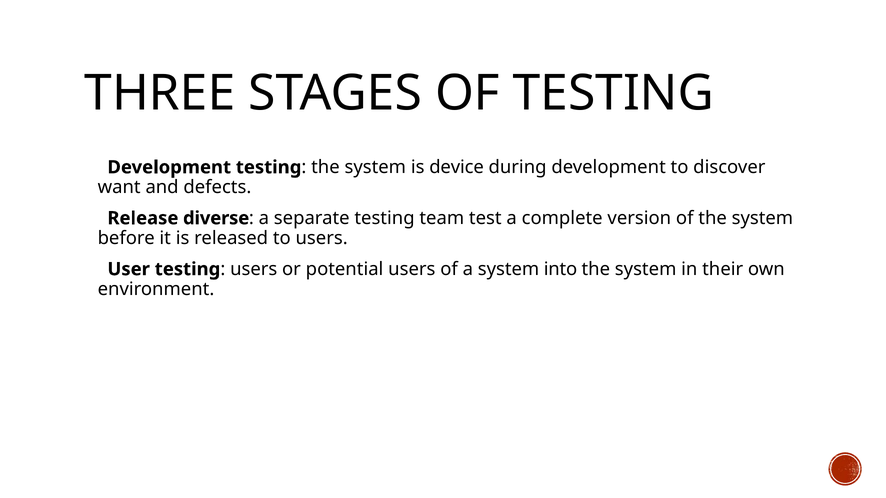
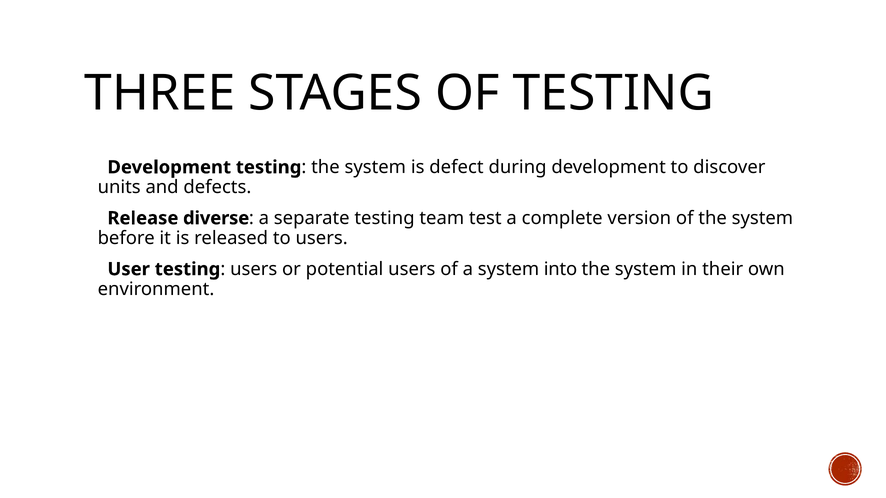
device: device -> defect
want: want -> units
